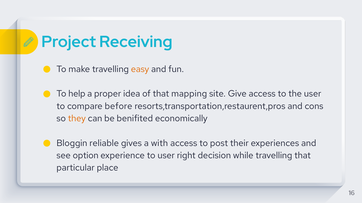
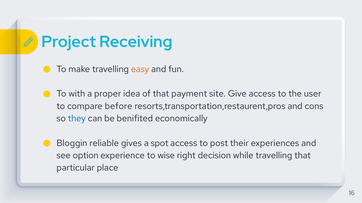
help: help -> with
mapping: mapping -> payment
they colour: orange -> blue
with: with -> spot
to user: user -> wise
